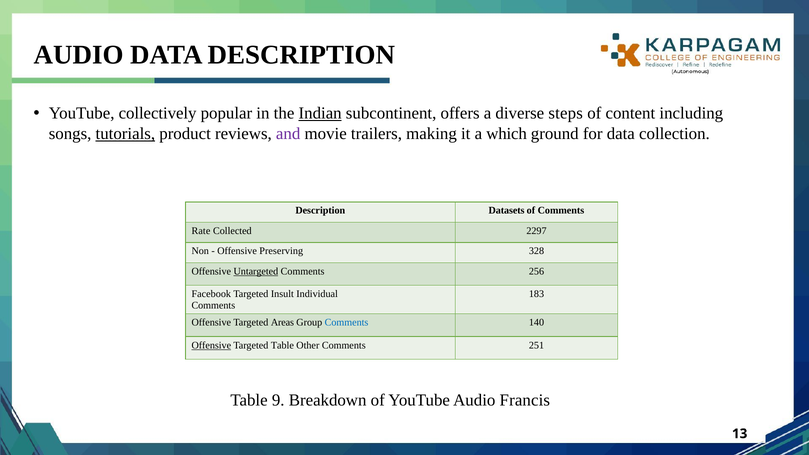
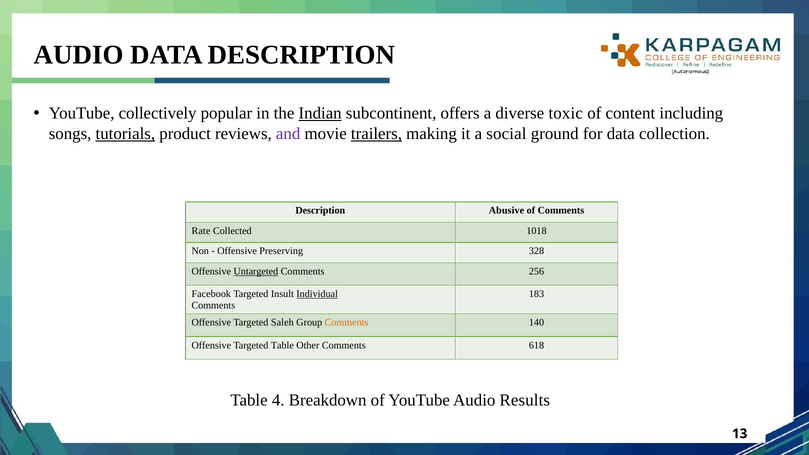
steps: steps -> toxic
trailers underline: none -> present
which: which -> social
Datasets: Datasets -> Abusive
2297: 2297 -> 1018
Individual underline: none -> present
Areas: Areas -> Saleh
Comments at (347, 323) colour: blue -> orange
Offensive at (211, 345) underline: present -> none
251: 251 -> 618
9: 9 -> 4
Francis: Francis -> Results
